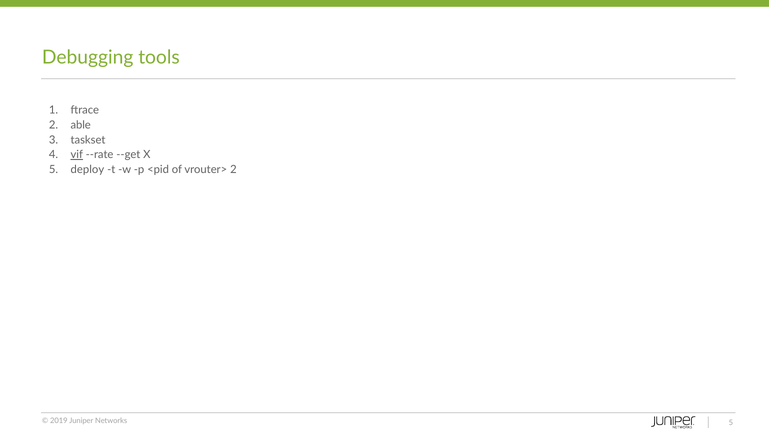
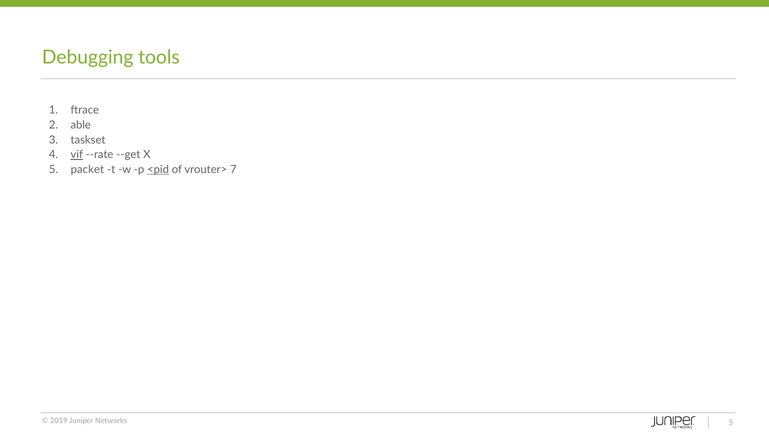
deploy: deploy -> packet
<pid underline: none -> present
vrouter> 2: 2 -> 7
